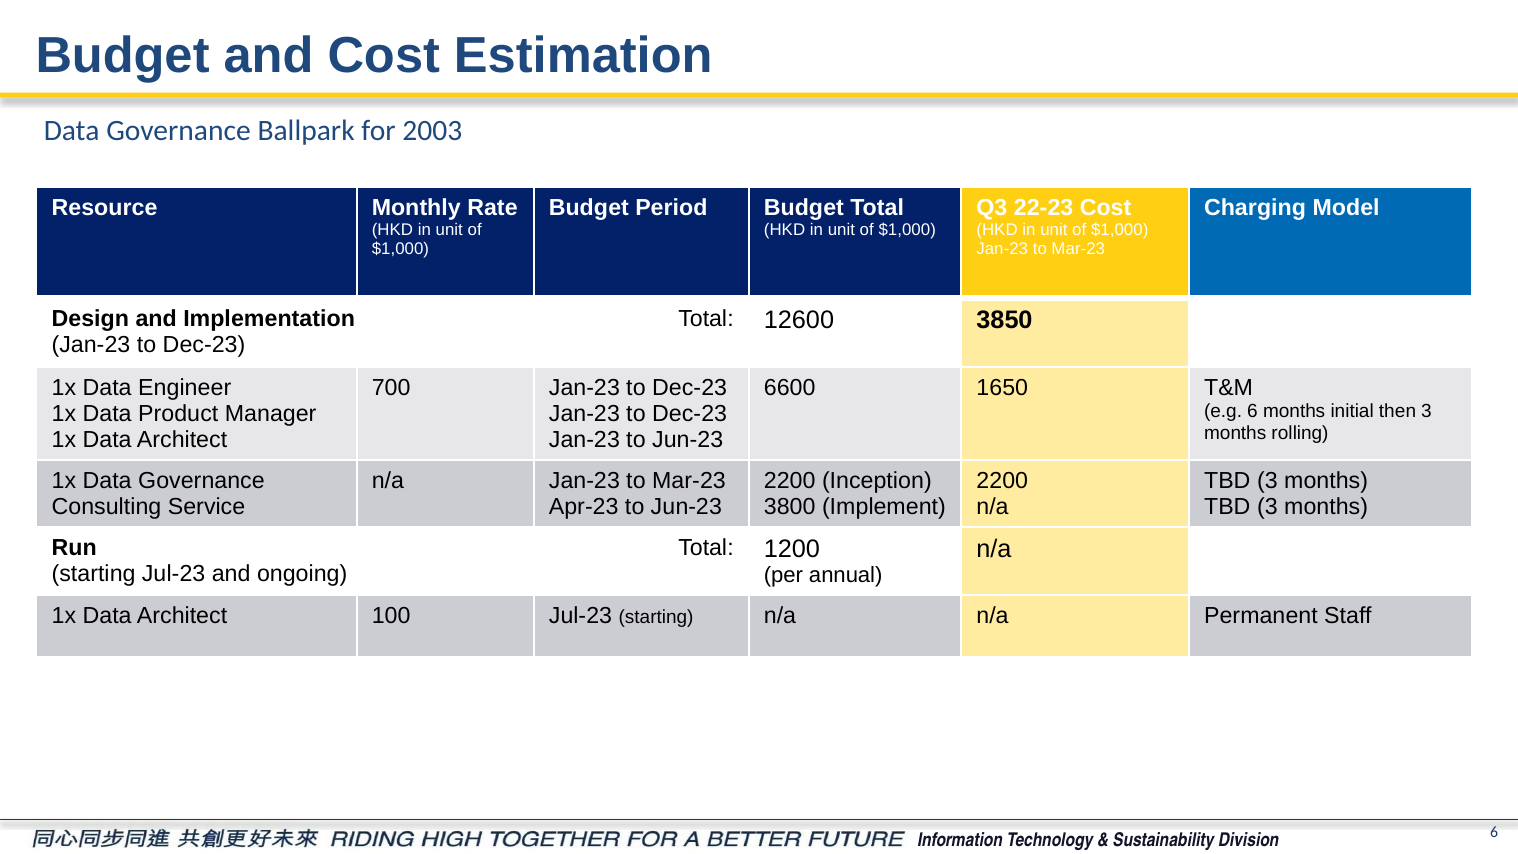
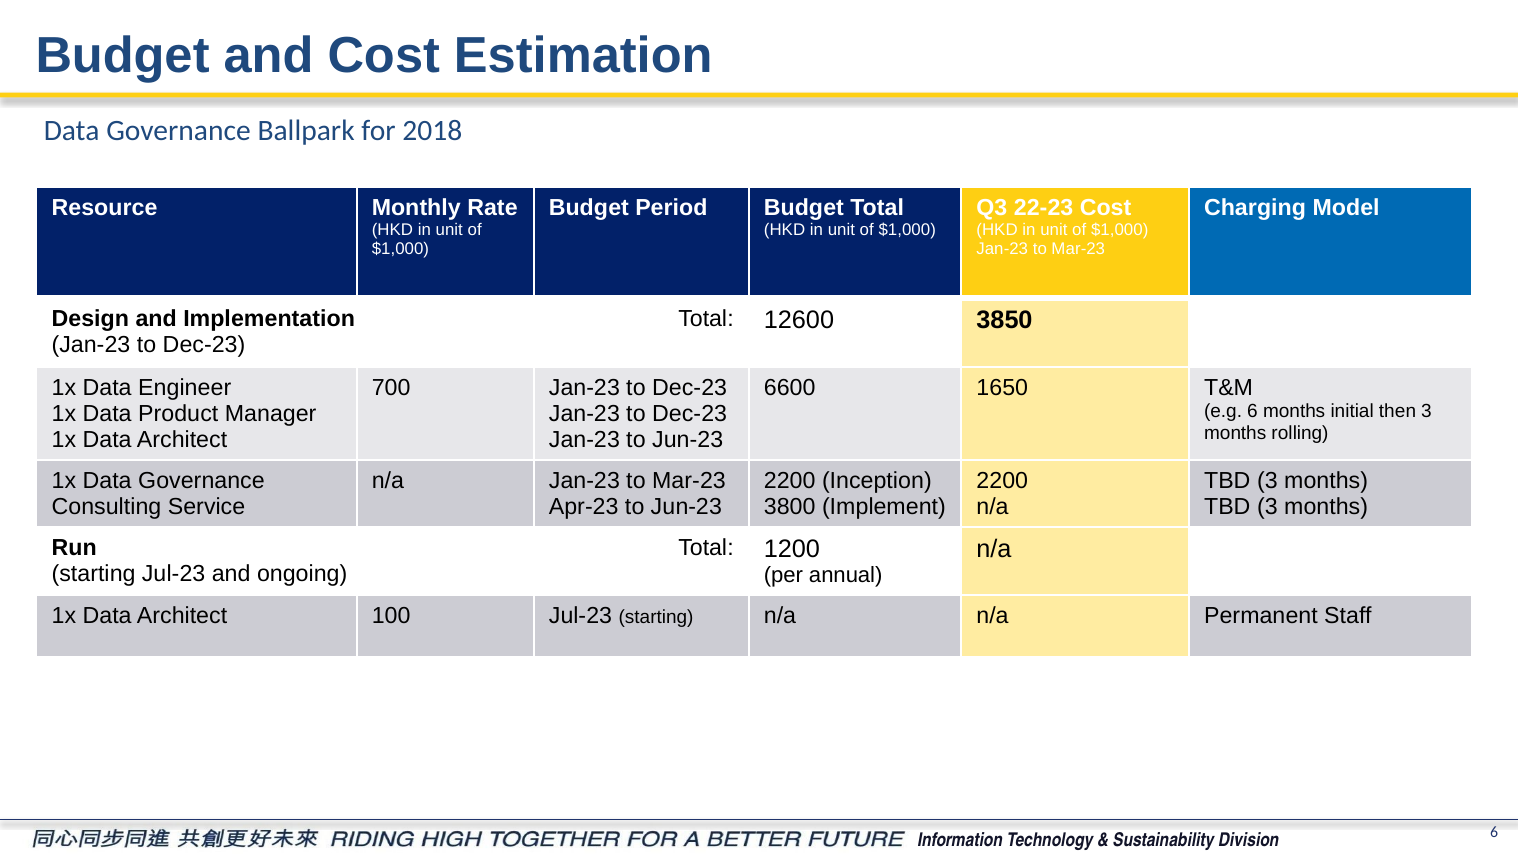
2003: 2003 -> 2018
